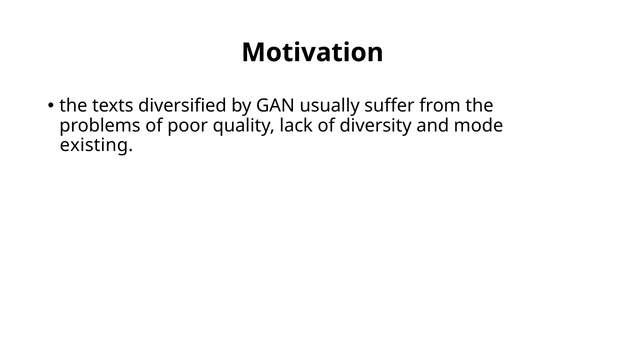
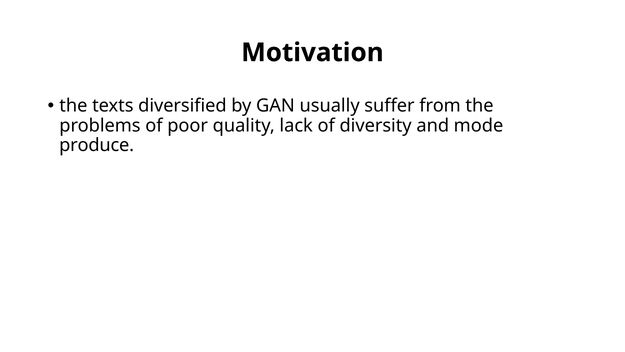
existing: existing -> produce
